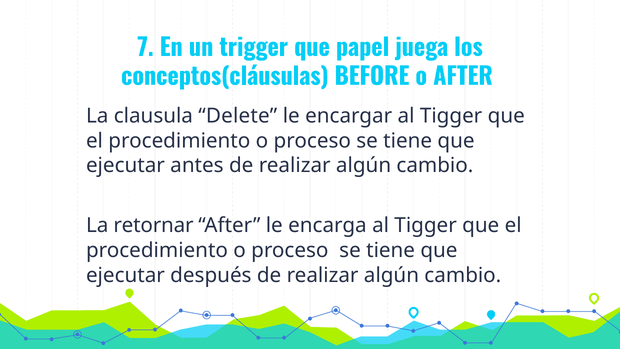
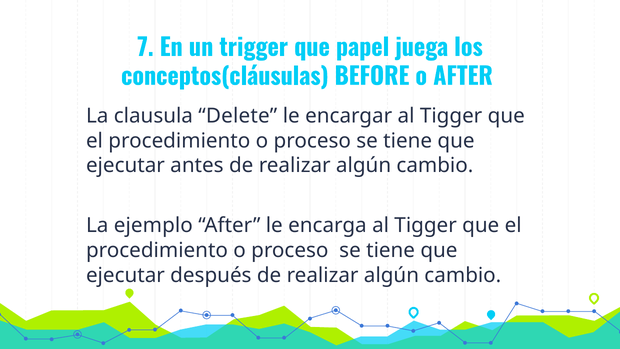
retornar: retornar -> ejemplo
